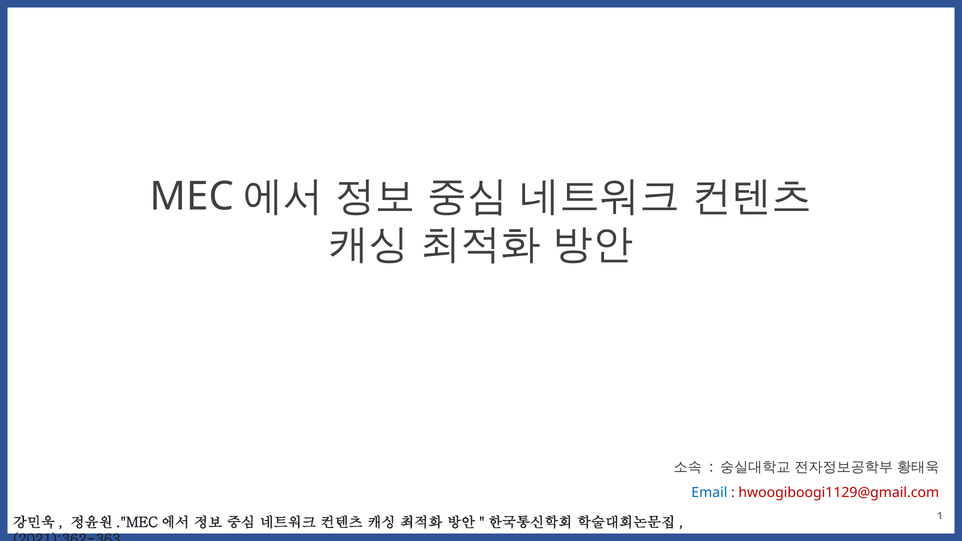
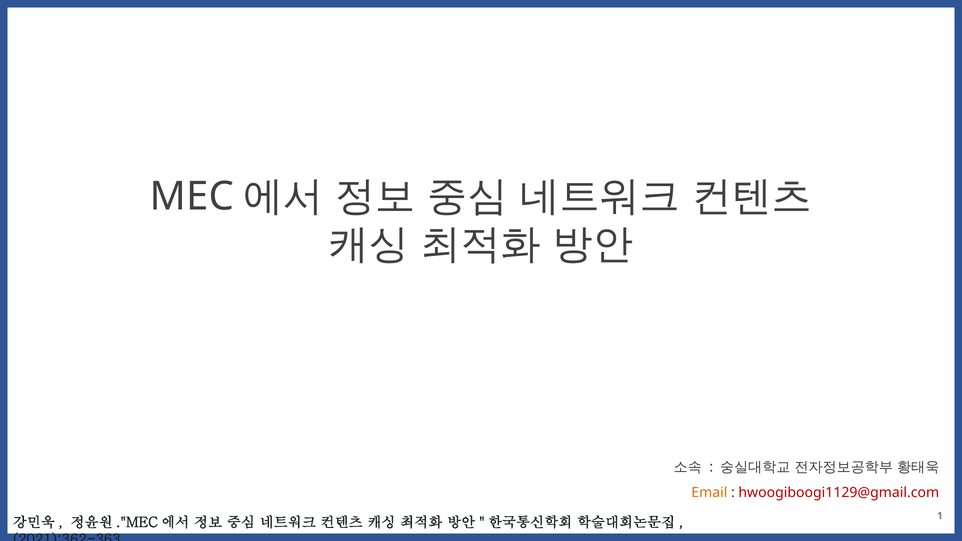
Email colour: blue -> orange
